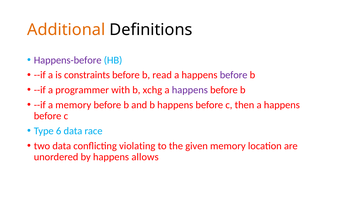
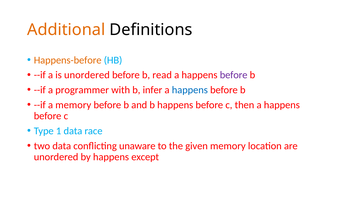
Happens-before colour: purple -> orange
is constraints: constraints -> unordered
xchg: xchg -> infer
happens at (190, 90) colour: purple -> blue
6: 6 -> 1
violating: violating -> unaware
allows: allows -> except
